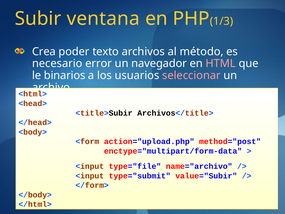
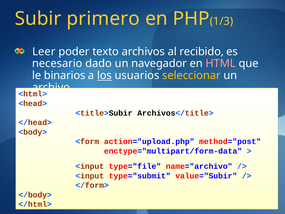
ventana: ventana -> primero
Crea: Crea -> Leer
método: método -> recibido
error: error -> dado
los underline: none -> present
seleccionar colour: pink -> yellow
